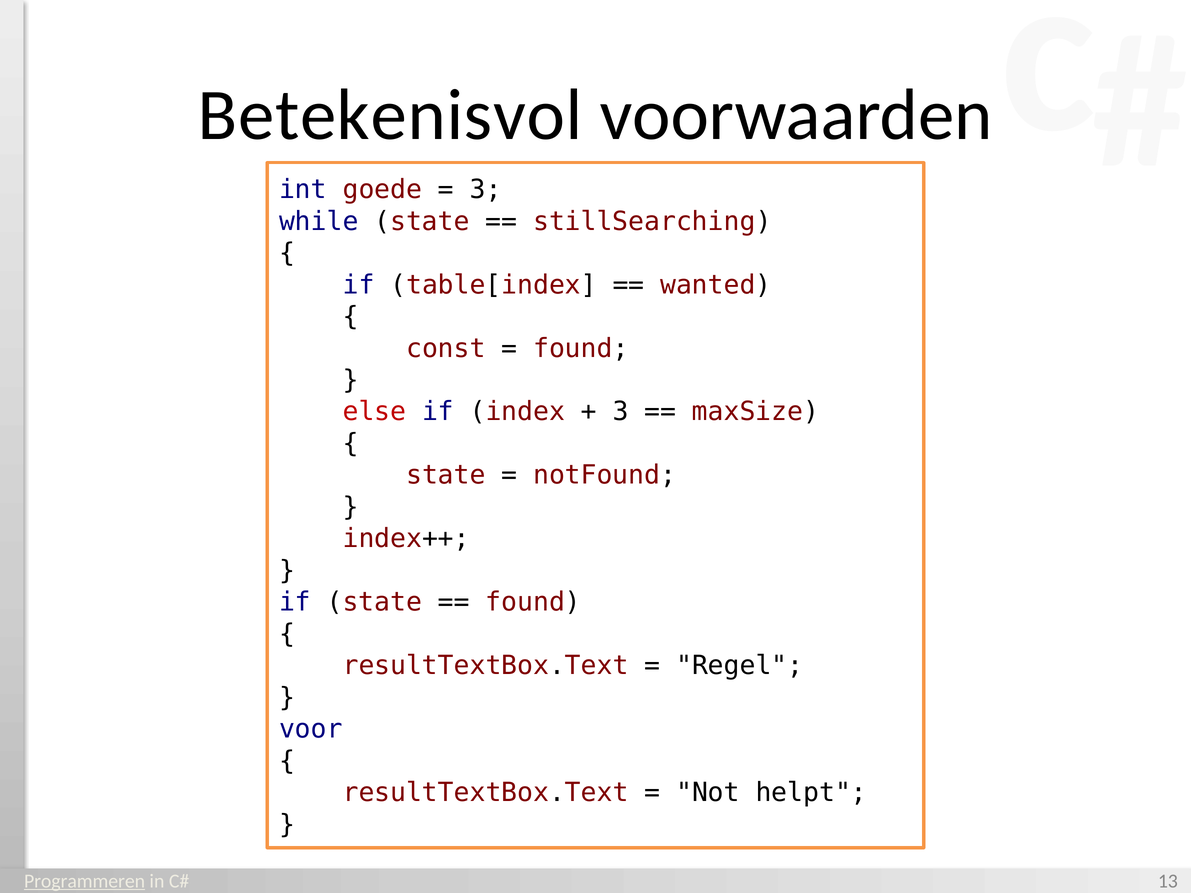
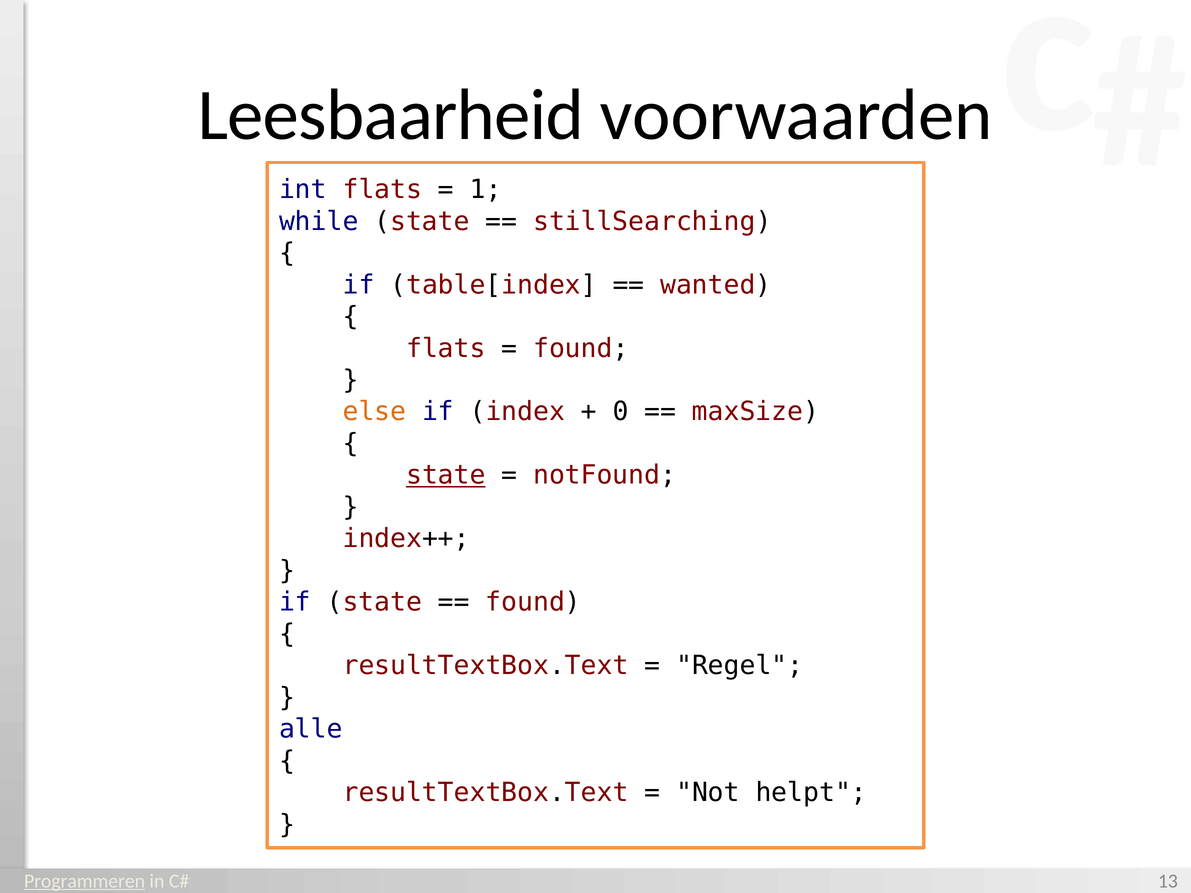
Betekenisvol: Betekenisvol -> Leesbaarheid
int goede: goede -> flats
3 at (486, 190): 3 -> 1
const at (446, 348): const -> flats
else colour: red -> orange
3 at (621, 412): 3 -> 0
state at (446, 475) underline: none -> present
voor: voor -> alle
